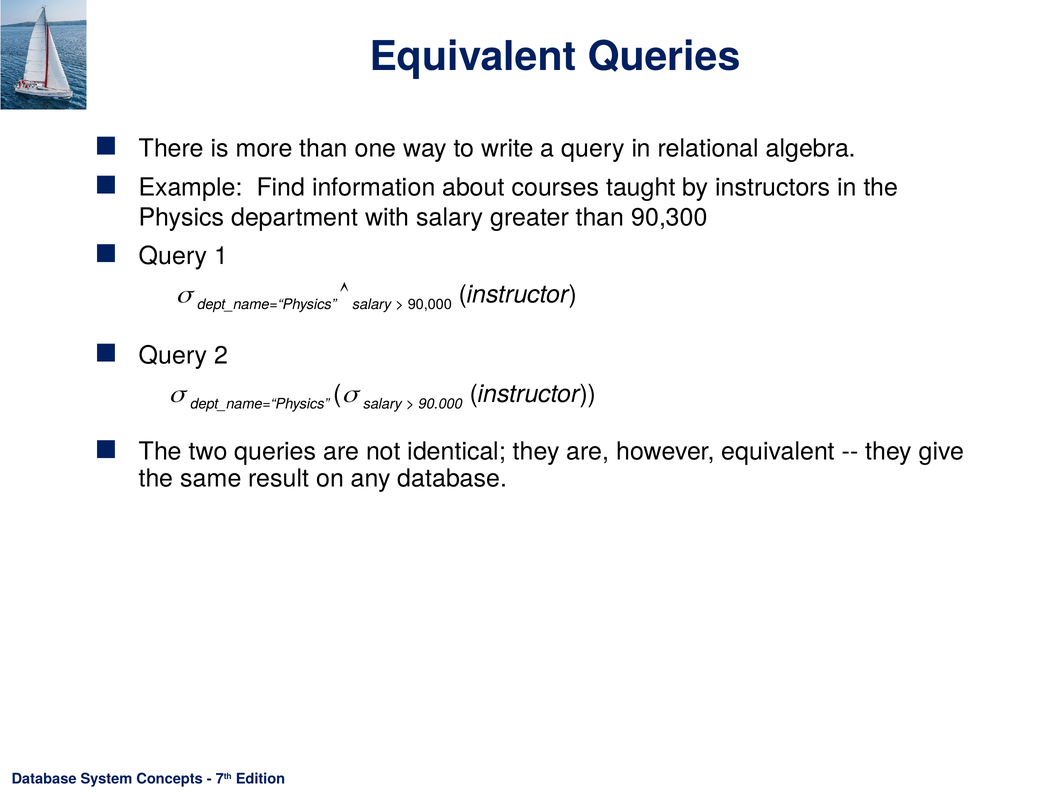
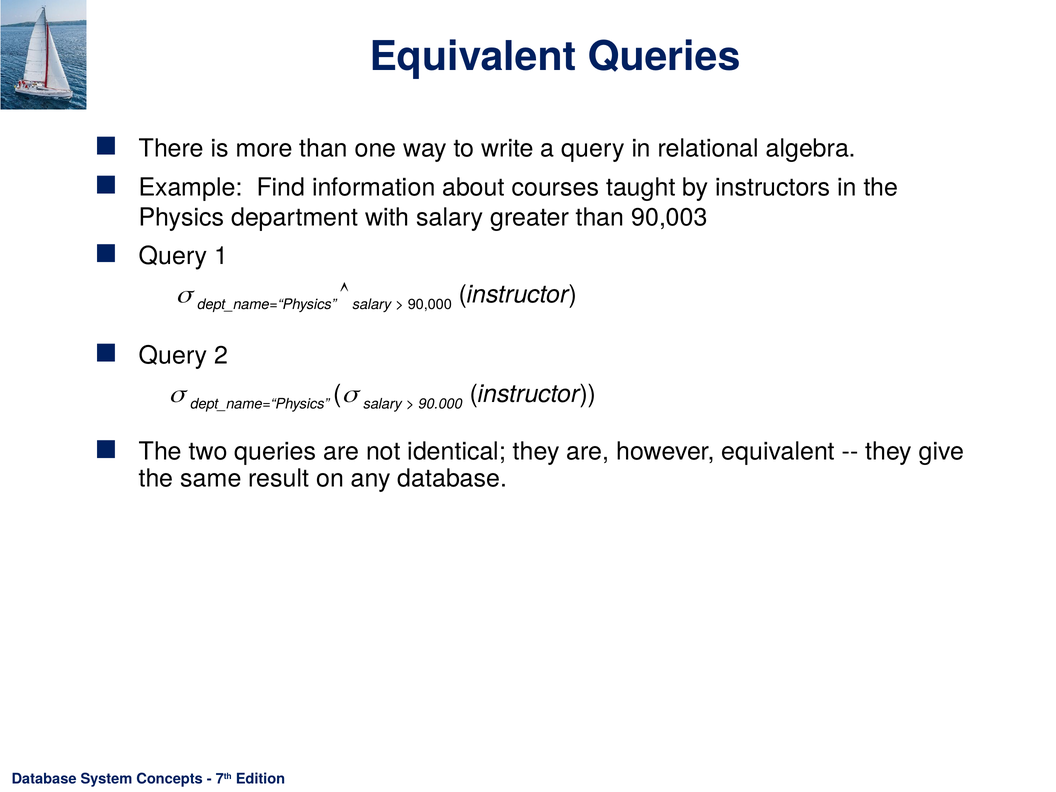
90,300: 90,300 -> 90,003
